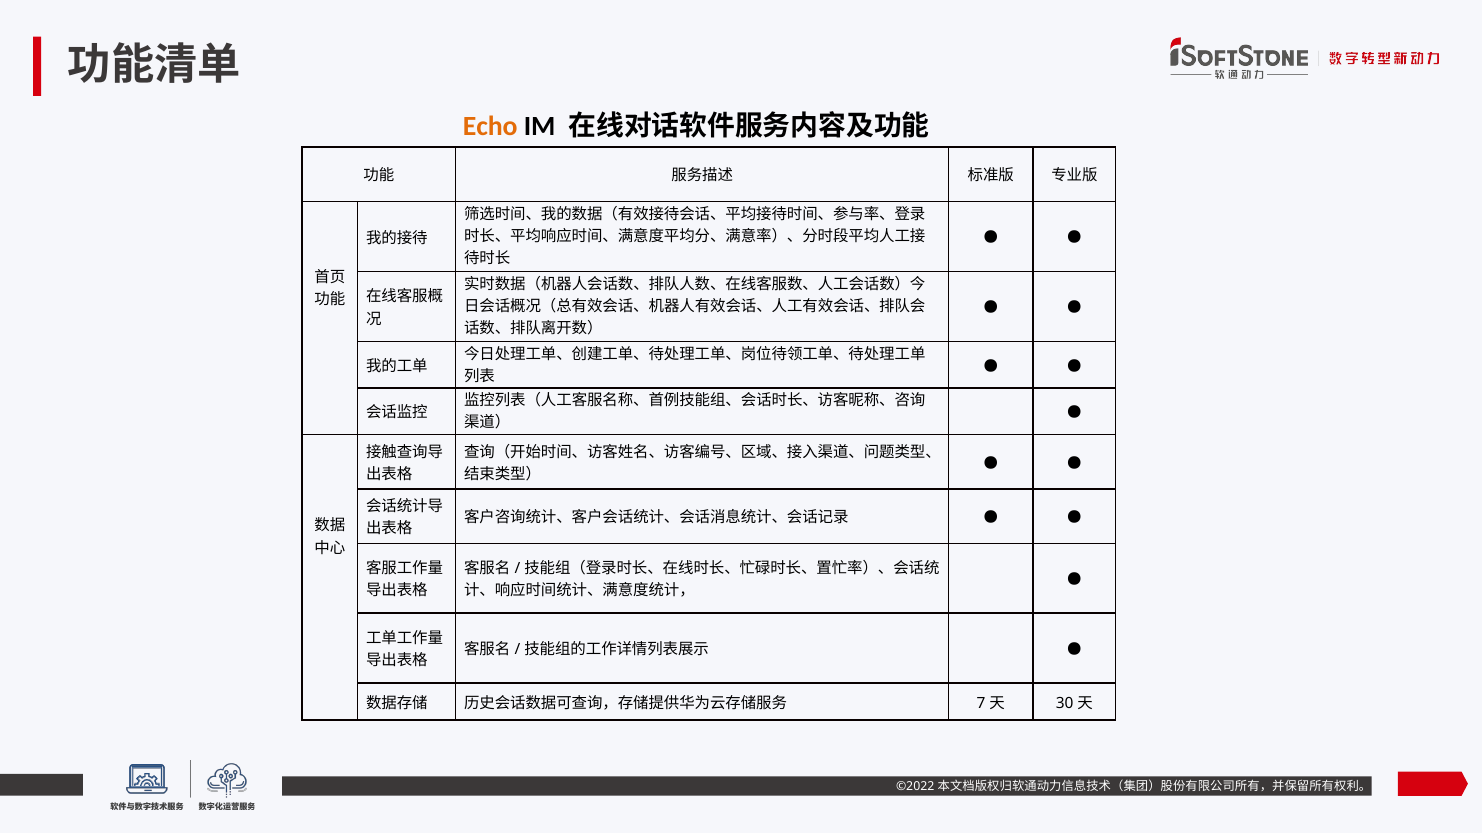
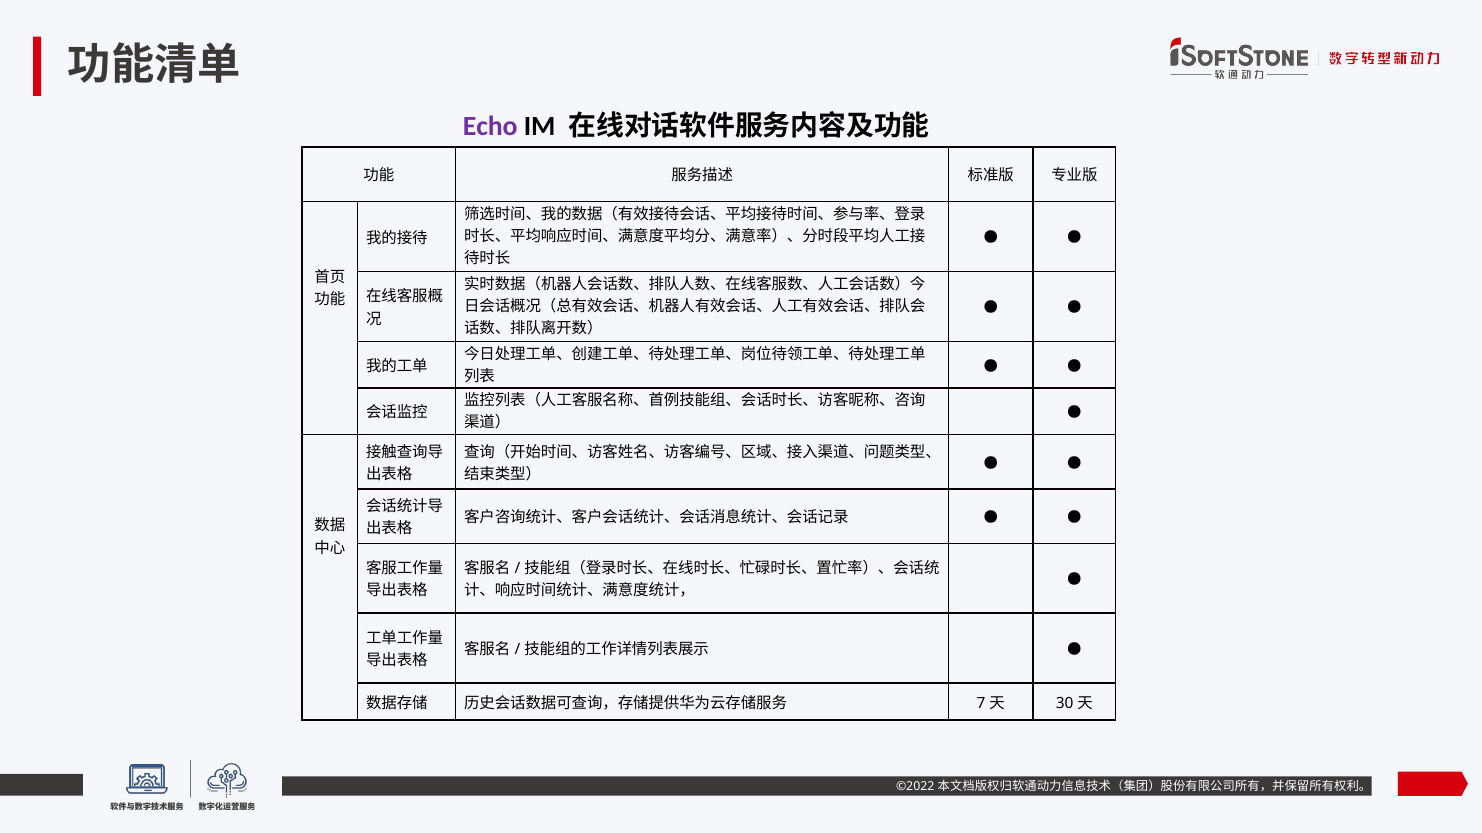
Echo colour: orange -> purple
